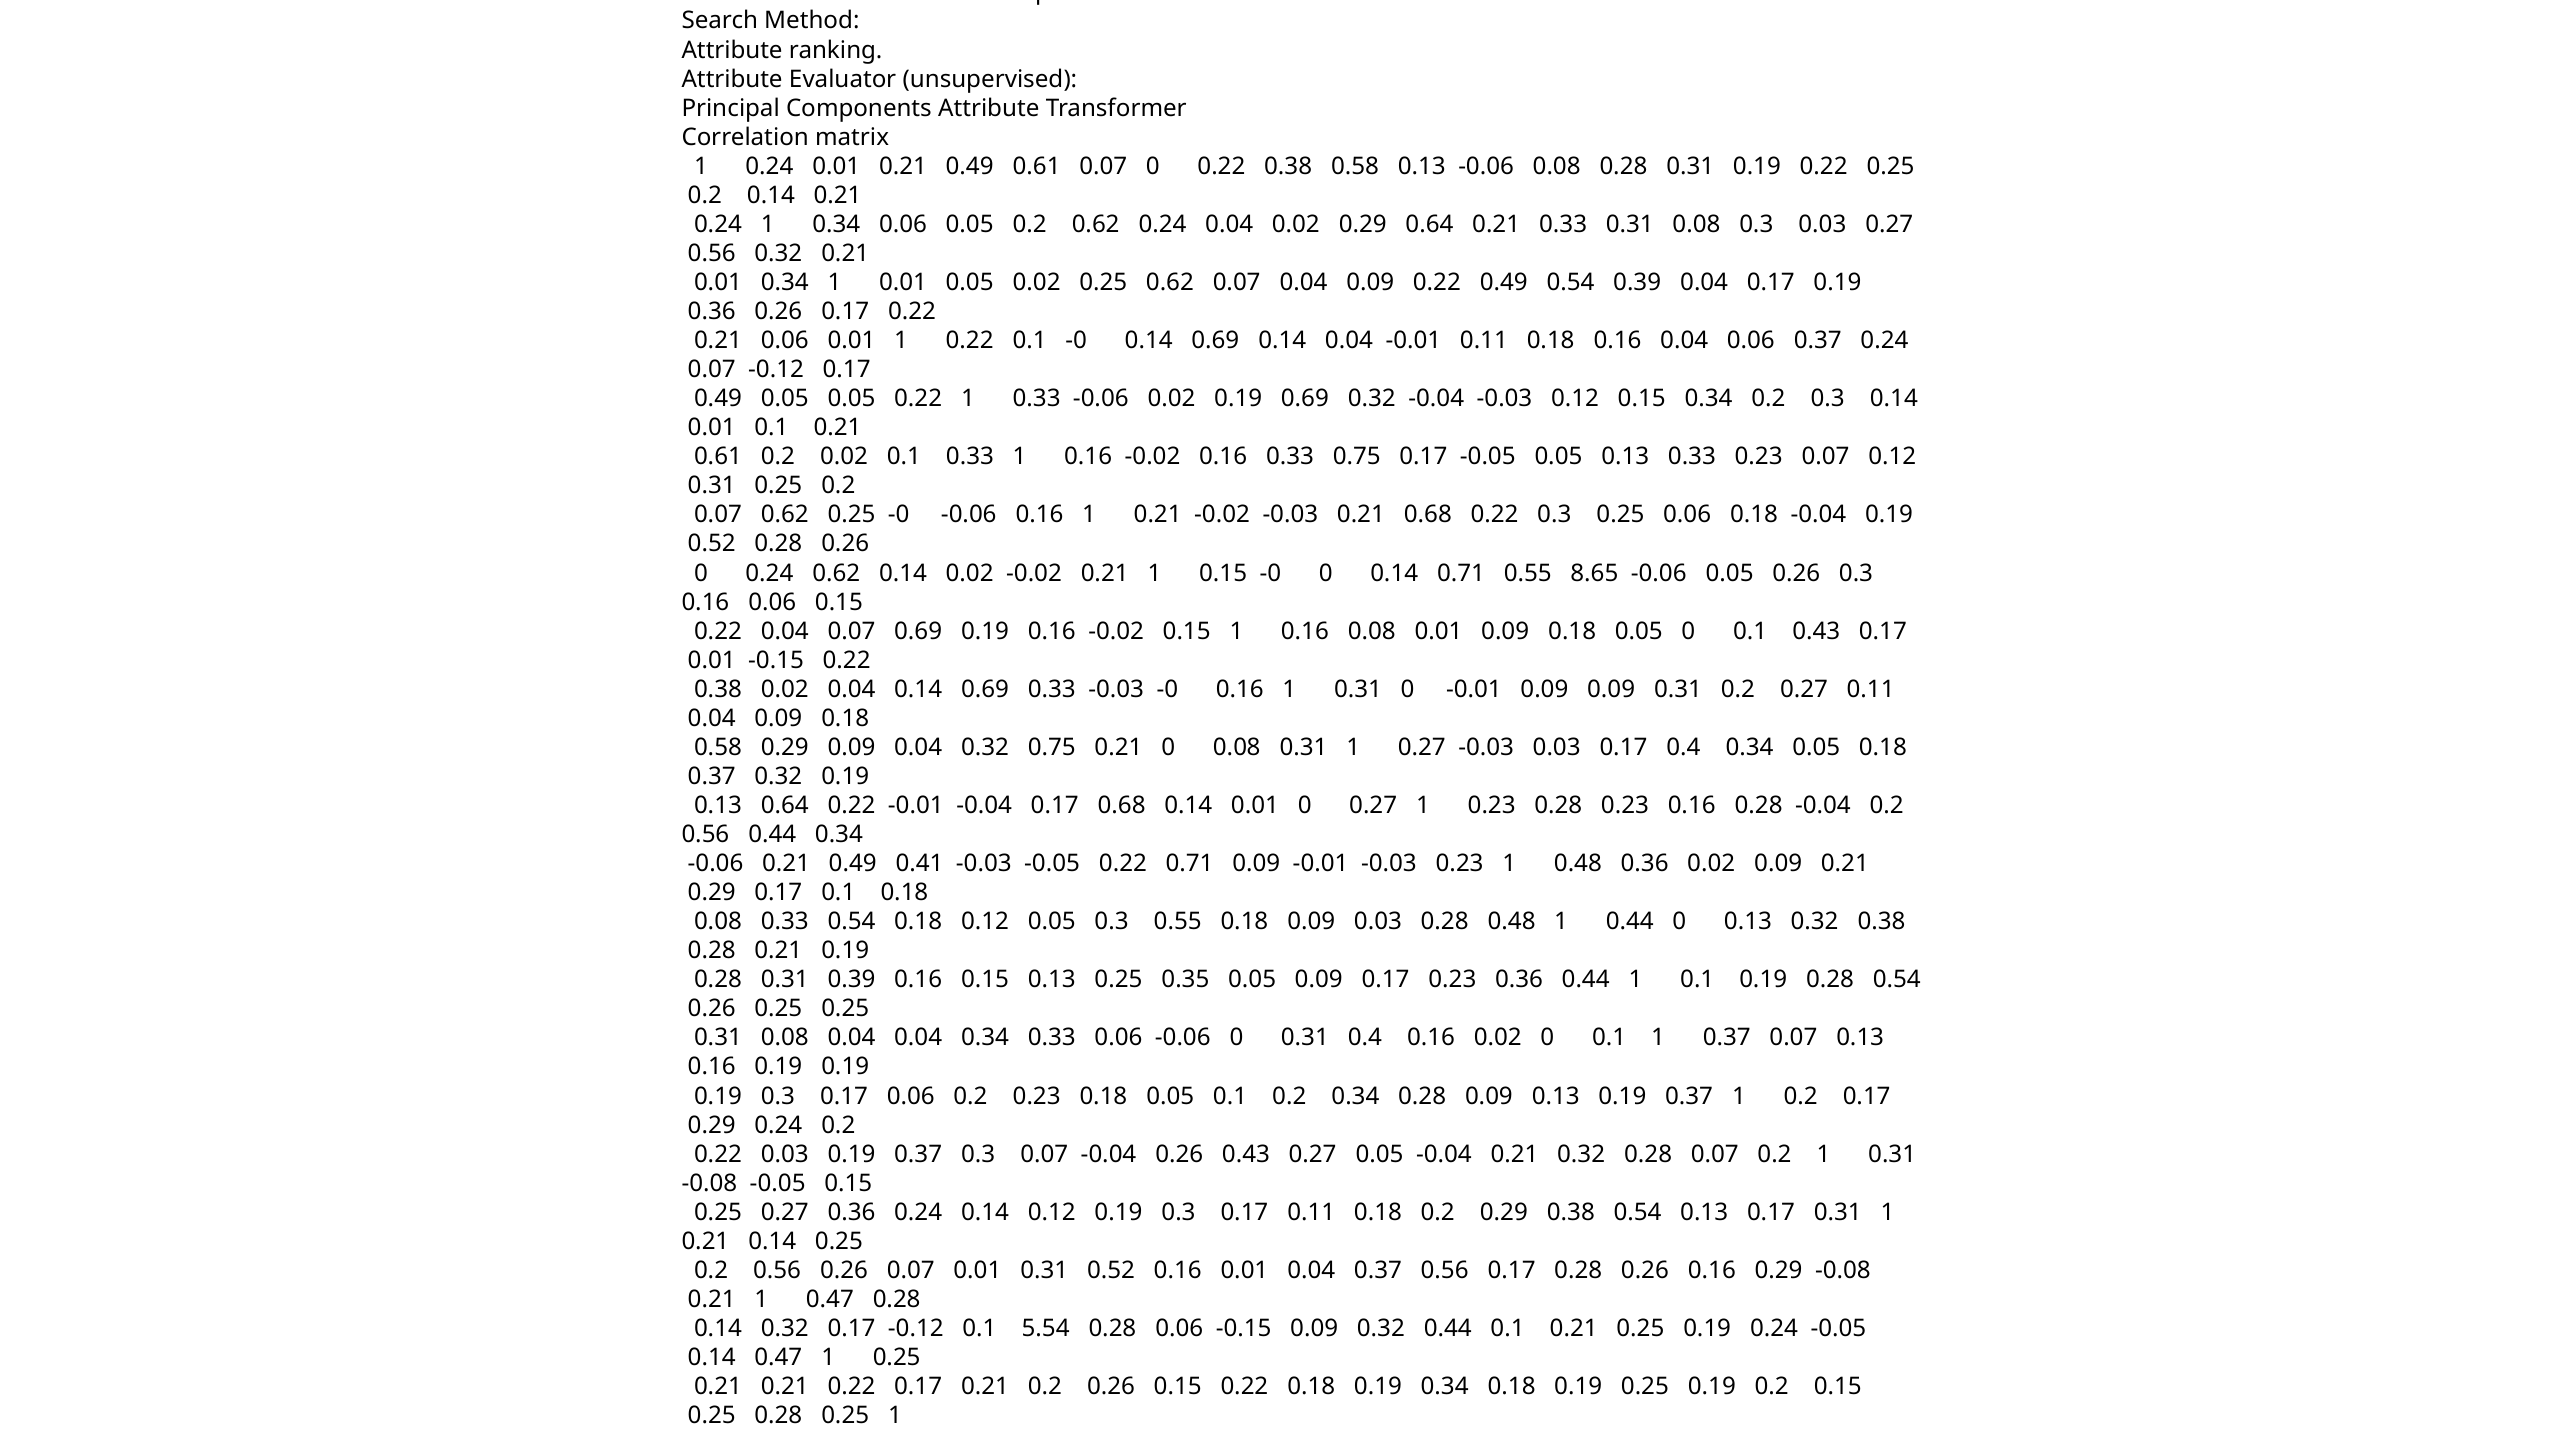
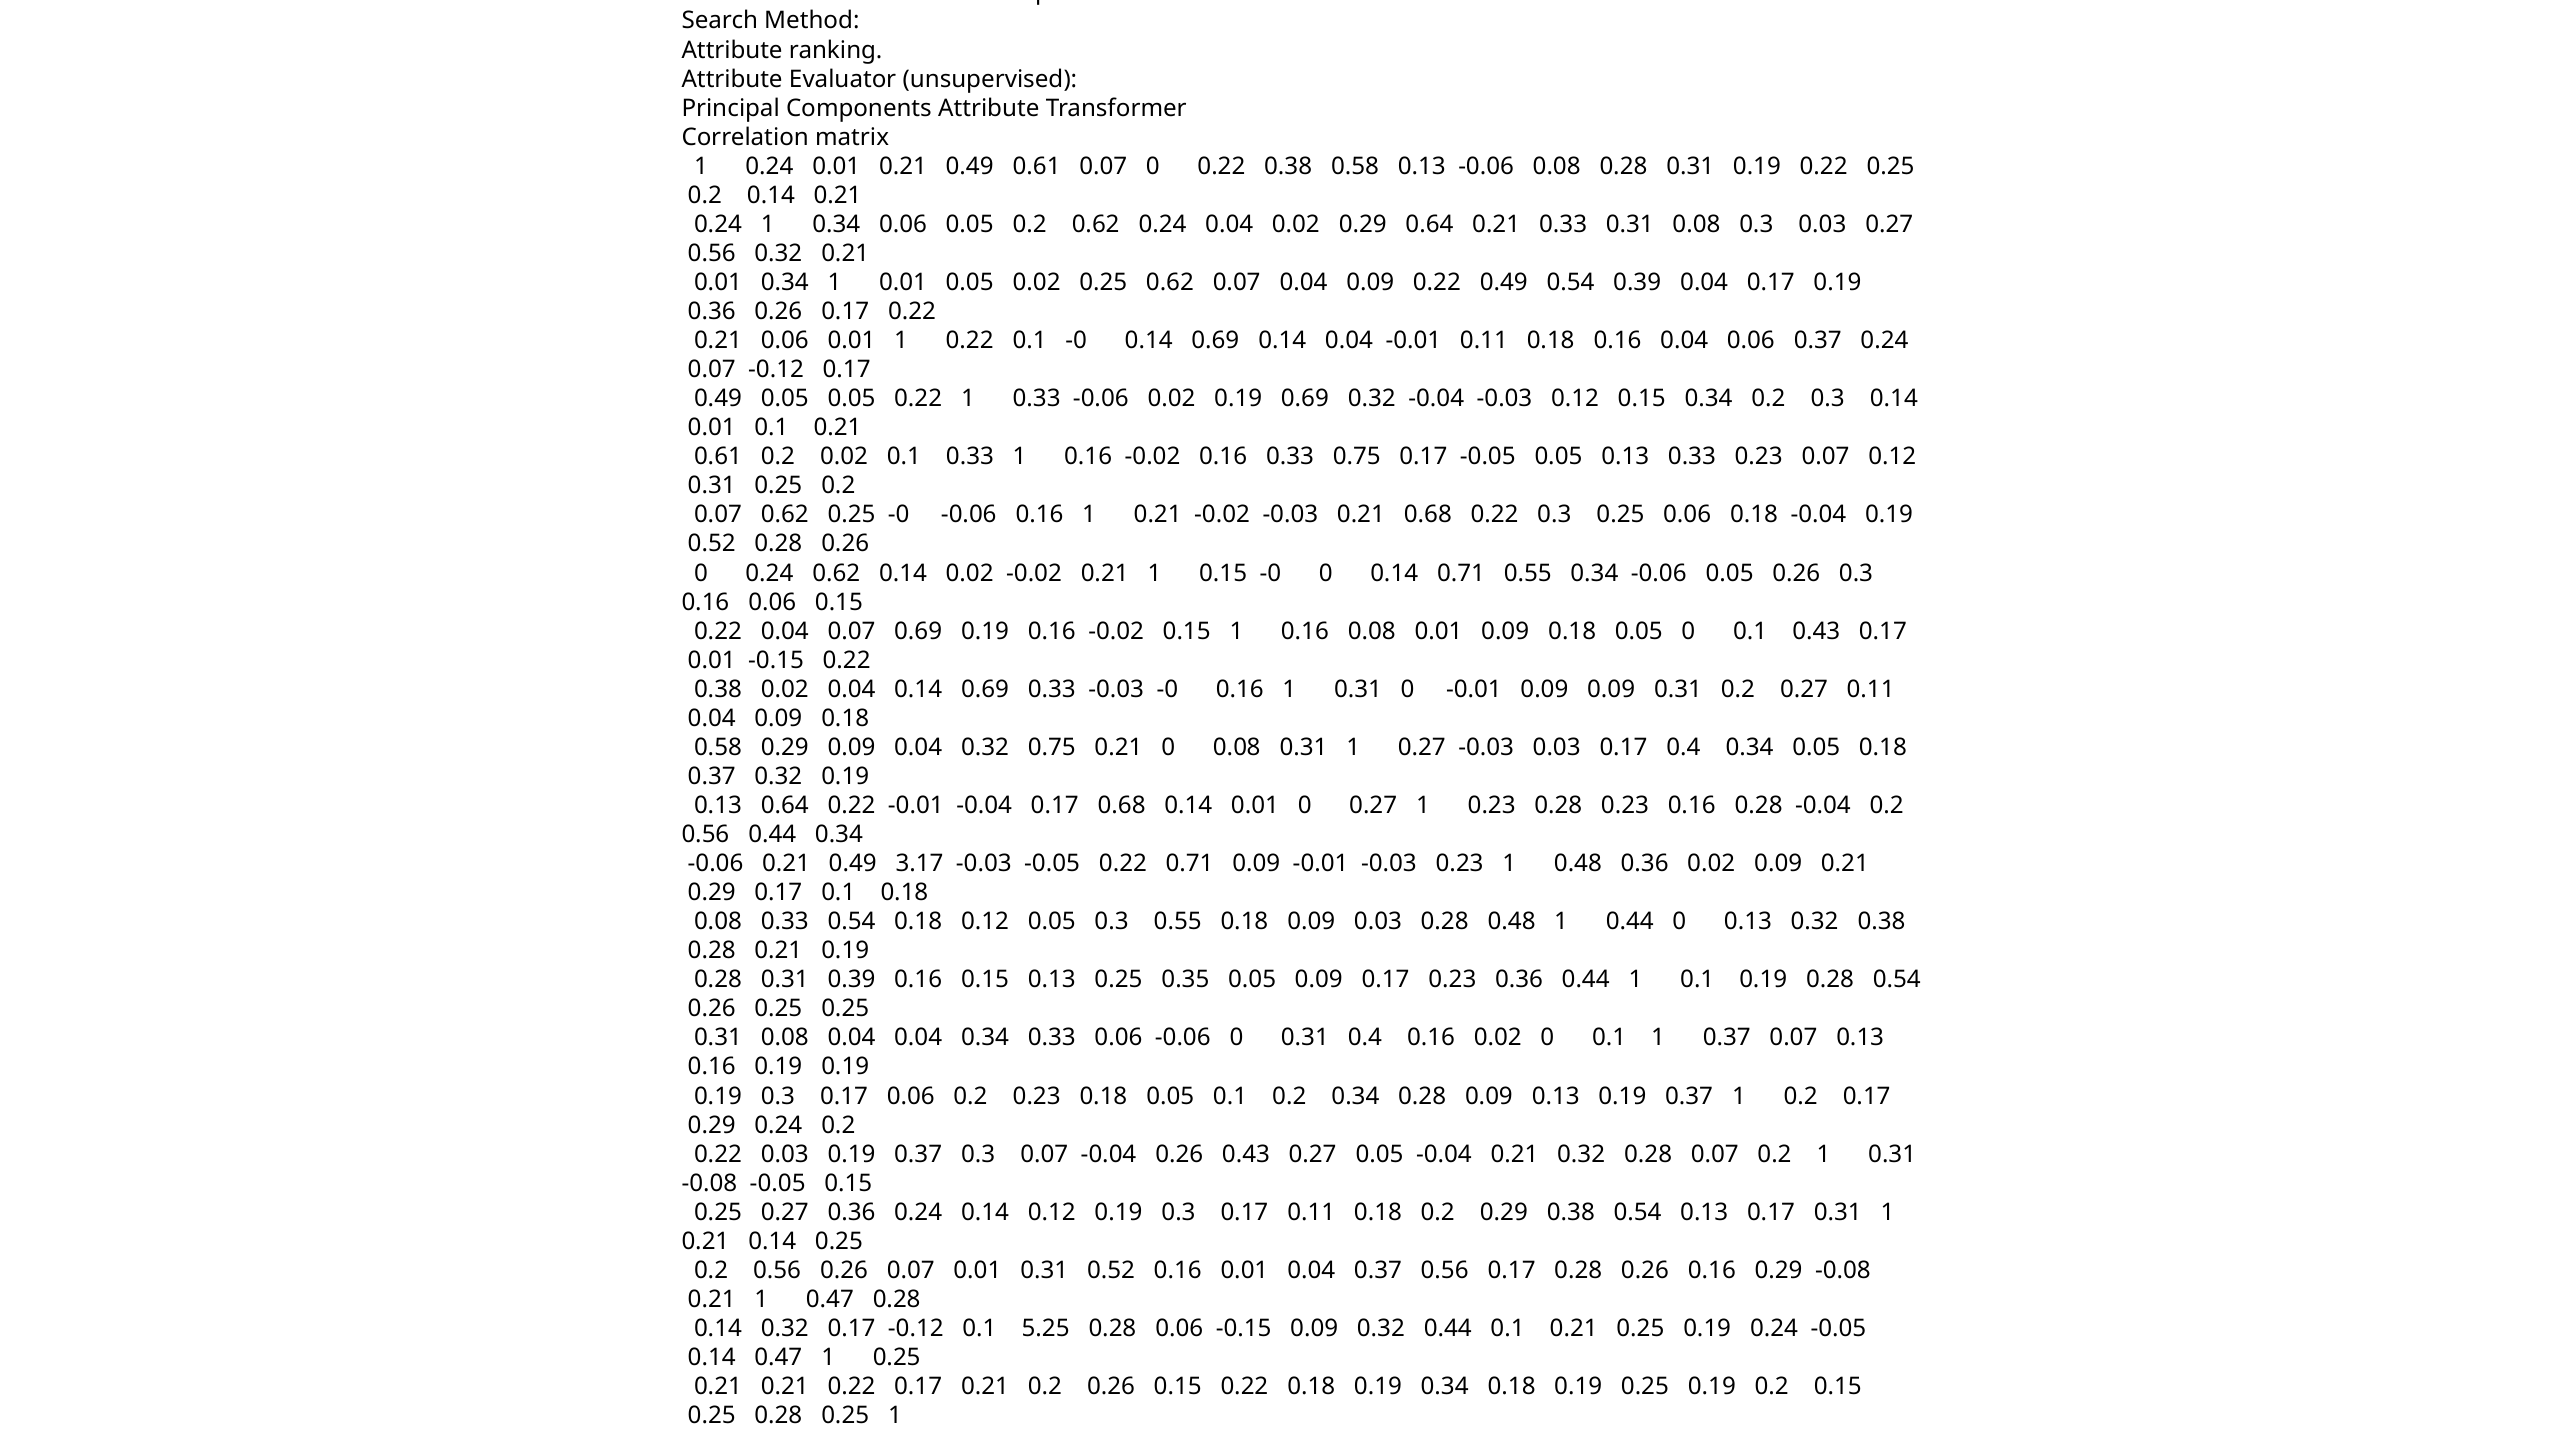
0.55 8.65: 8.65 -> 0.34
0.41: 0.41 -> 3.17
5.54: 5.54 -> 5.25
